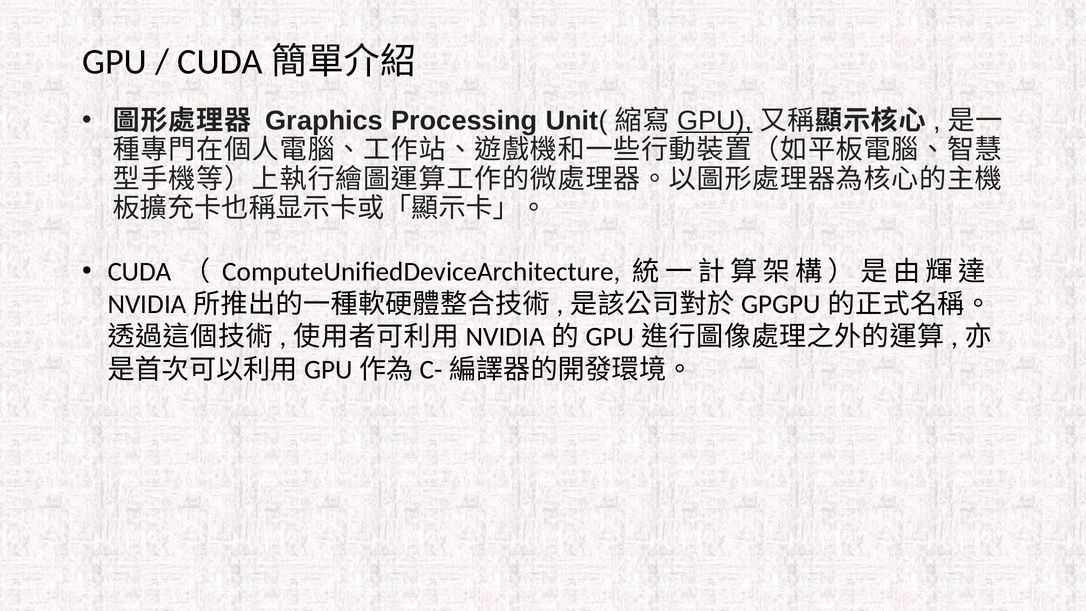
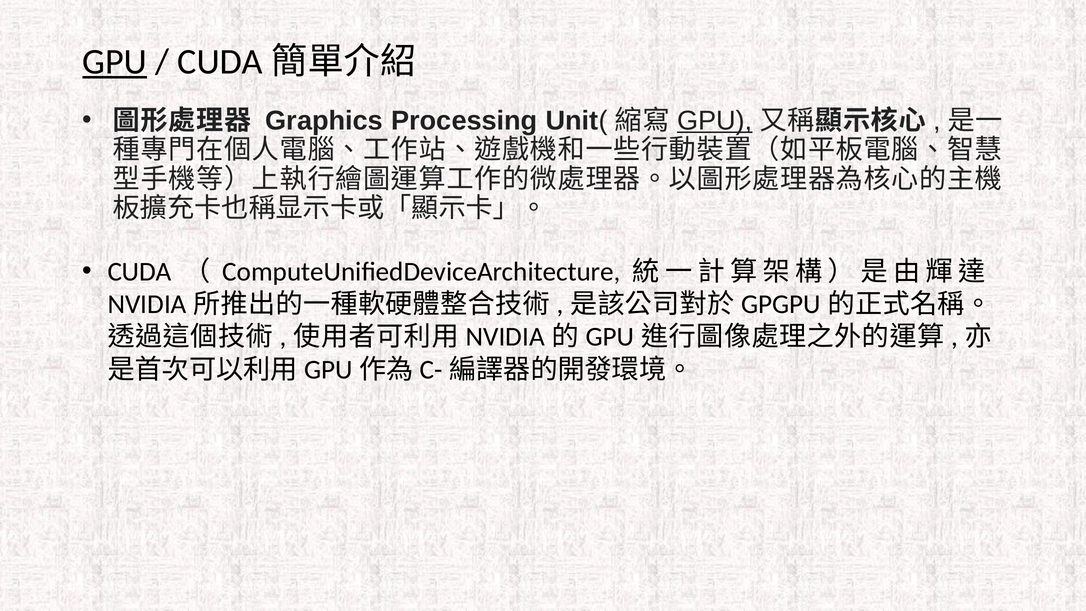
GPU at (115, 62) underline: none -> present
